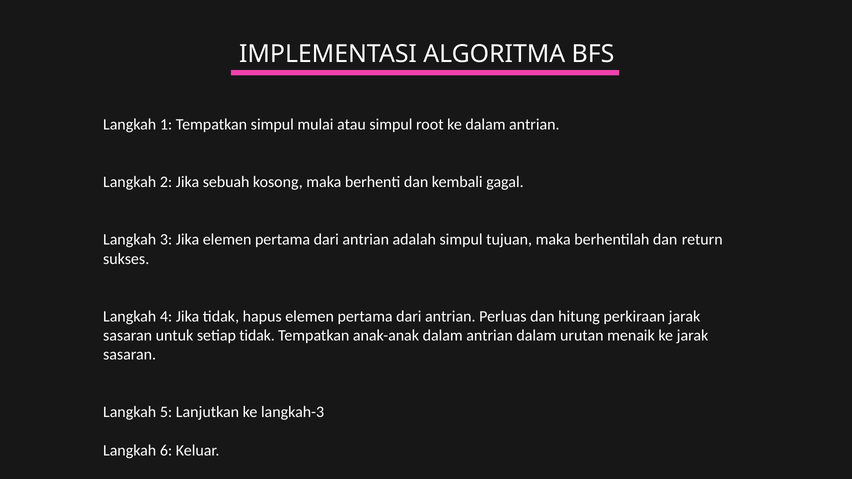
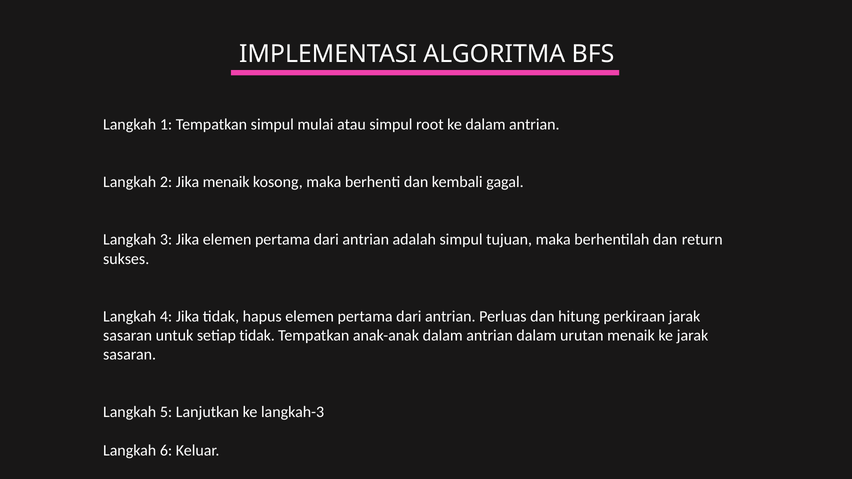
Jika sebuah: sebuah -> menaik
